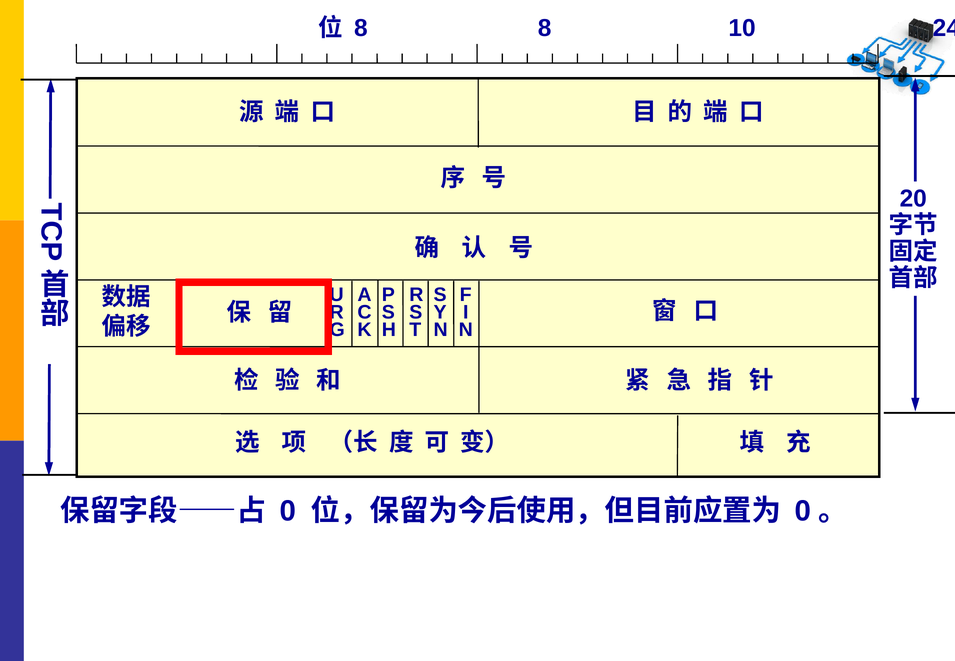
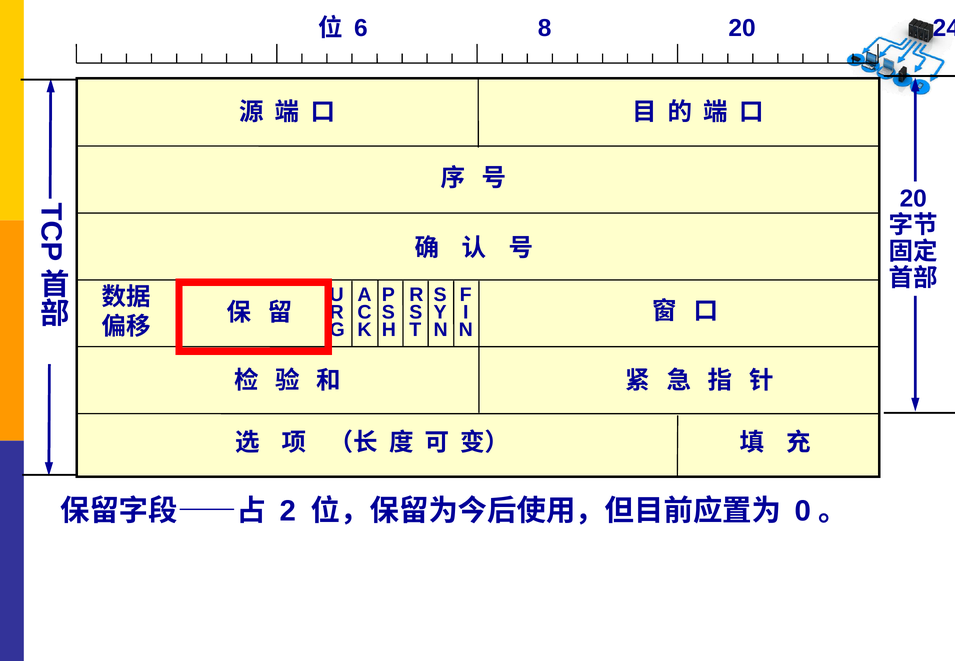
8 at (361, 28): 8 -> 6
8 10: 10 -> 20
0: 0 -> 2
